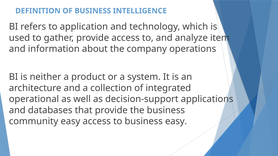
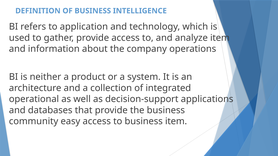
business easy: easy -> item
